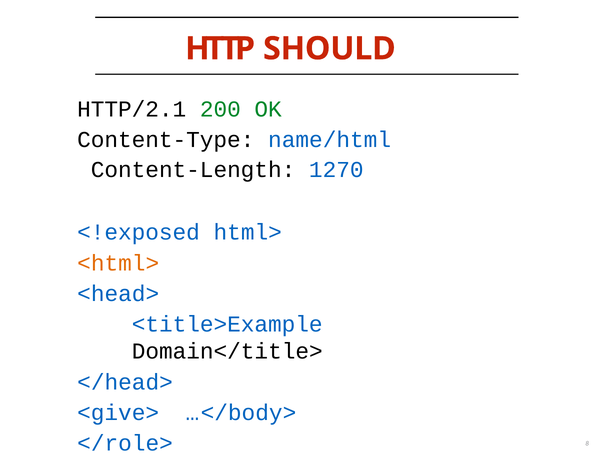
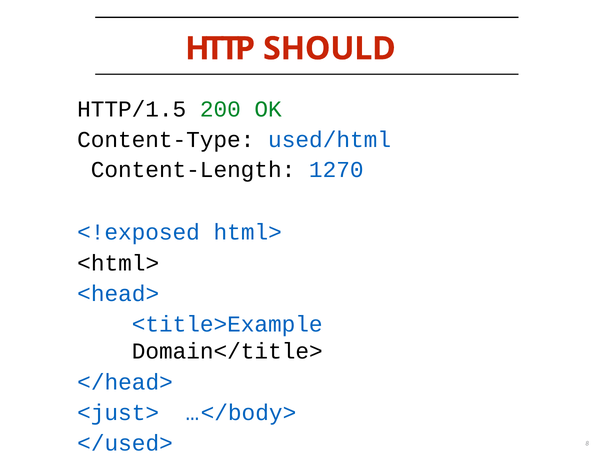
HTTP/2.1: HTTP/2.1 -> HTTP/1.5
name/html: name/html -> used/html
<html> colour: orange -> black
<give>: <give> -> <just>
</role>: </role> -> </used>
